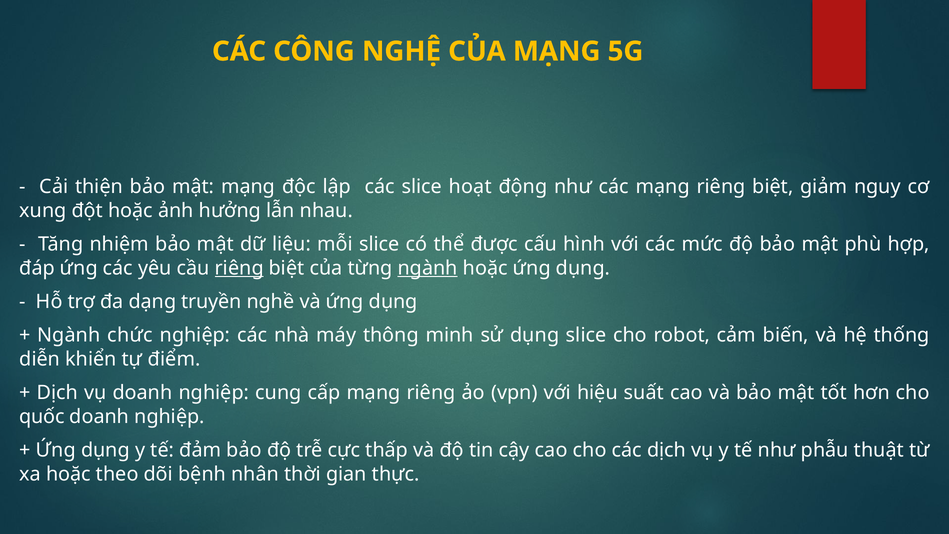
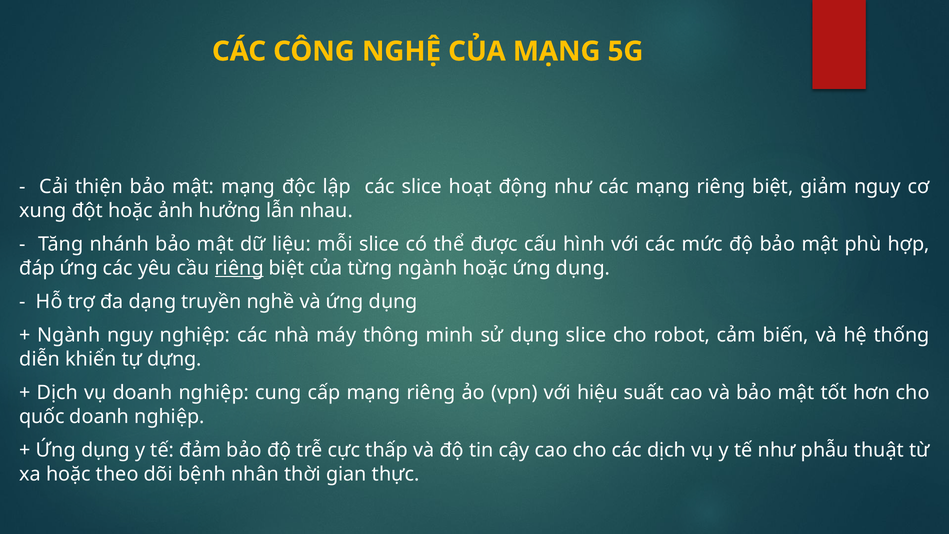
nhiệm: nhiệm -> nhánh
ngành at (428, 268) underline: present -> none
Ngành chức: chức -> nguy
điểm: điểm -> dựng
